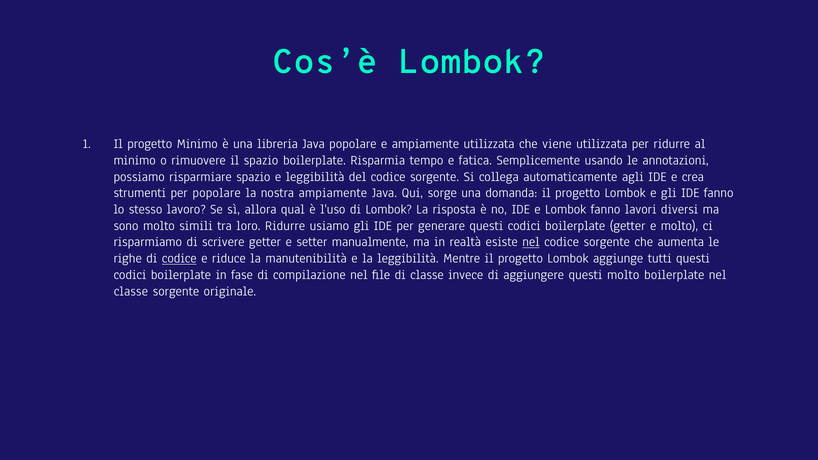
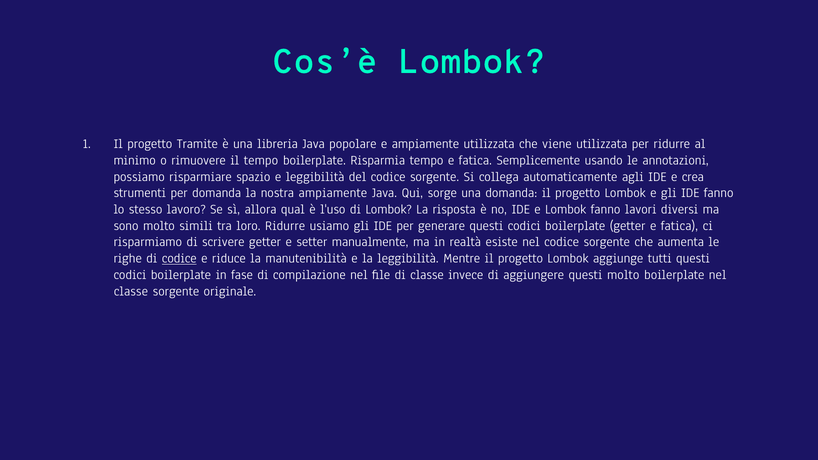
progetto Minimo: Minimo -> Tramite
il spazio: spazio -> tempo
per popolare: popolare -> domanda
getter e molto: molto -> fatica
nel at (531, 242) underline: present -> none
